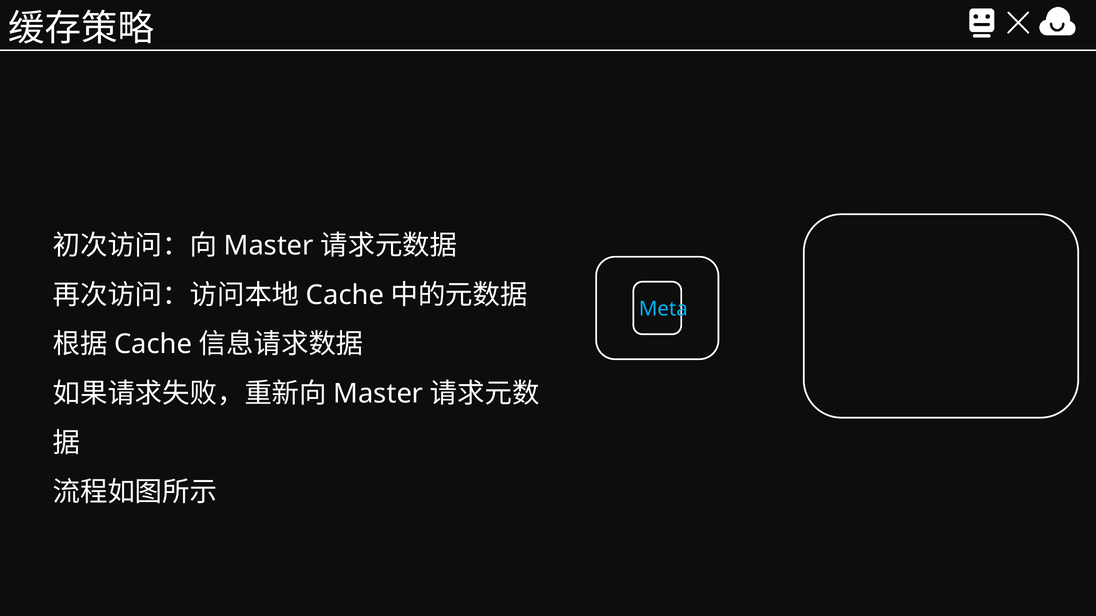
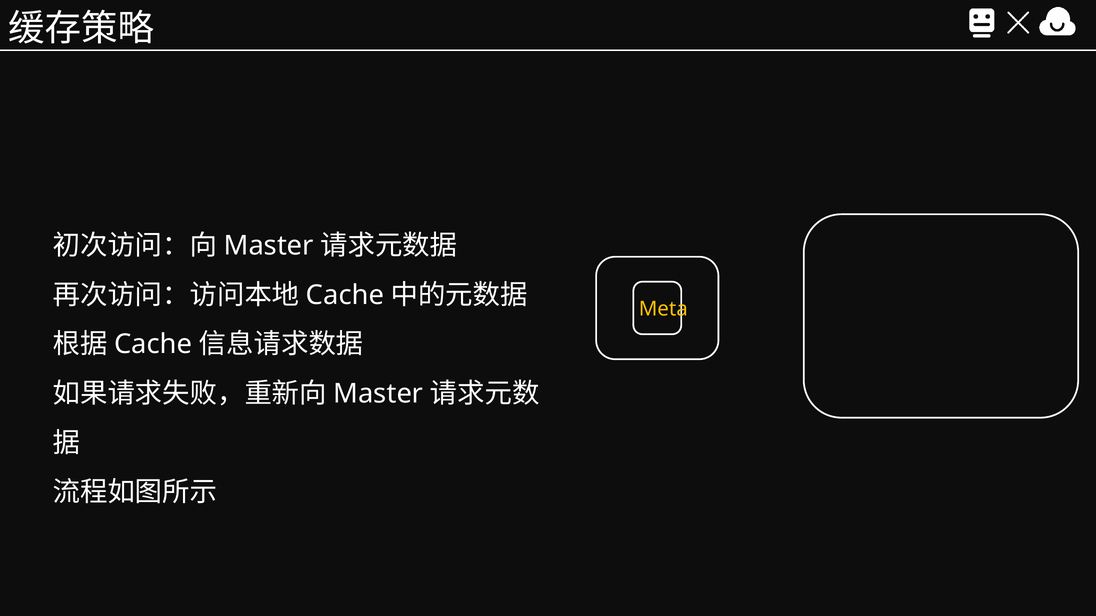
Meta colour: light blue -> yellow
